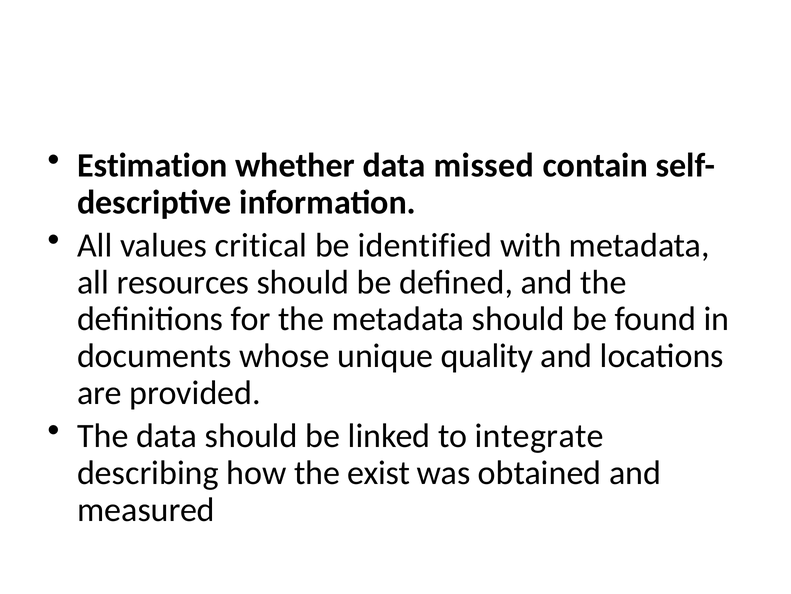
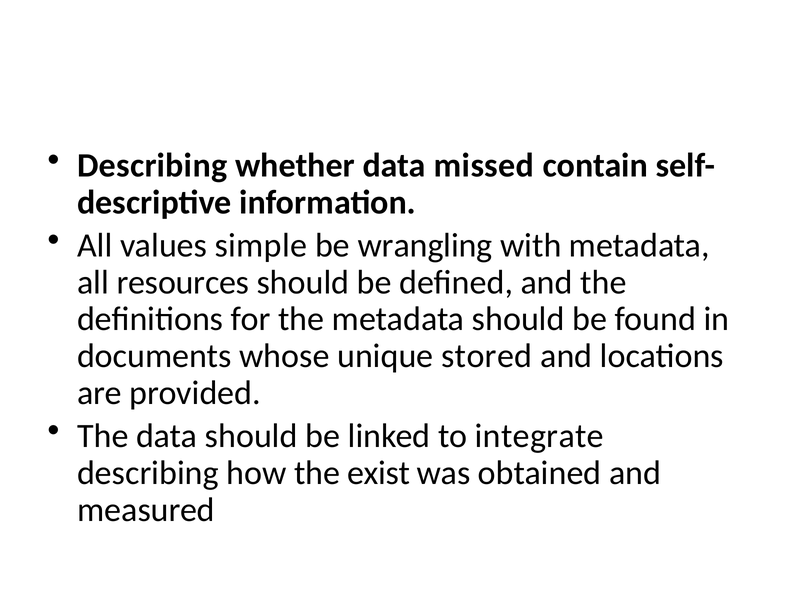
Estimation at (152, 165): Estimation -> Describing
critical: critical -> simple
identified: identified -> wrangling
quality: quality -> stored
